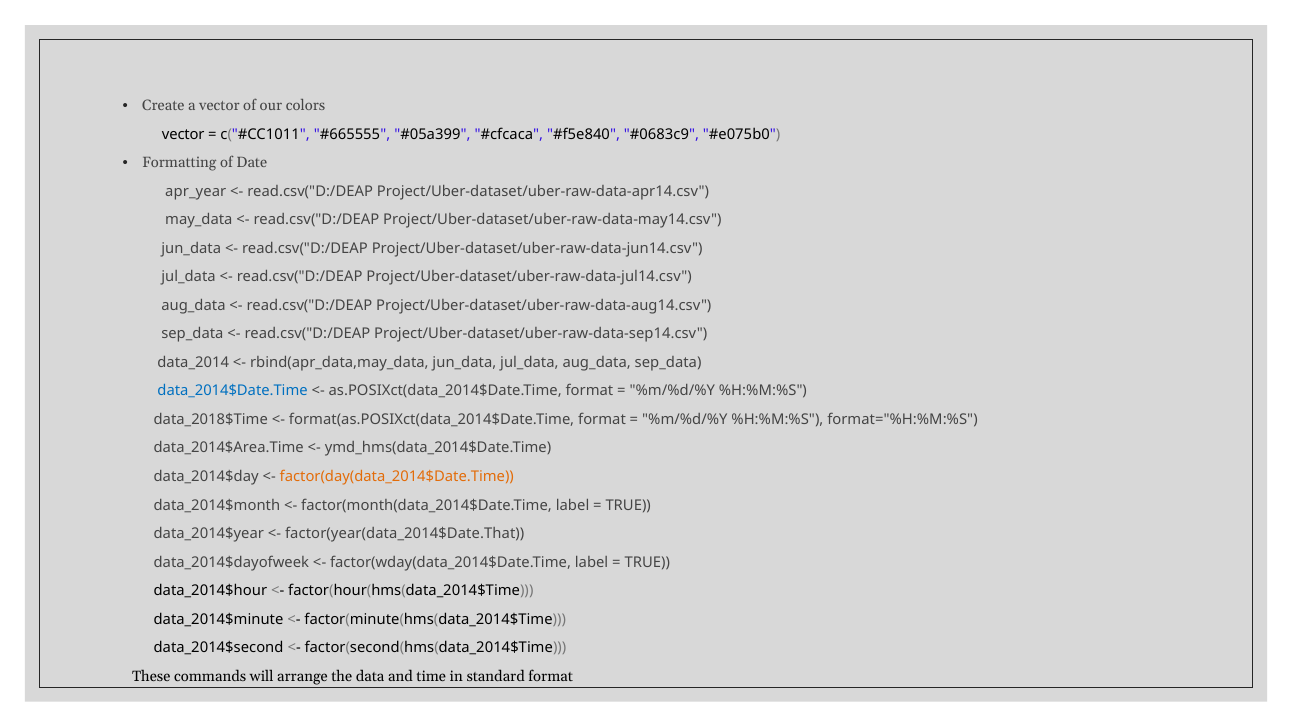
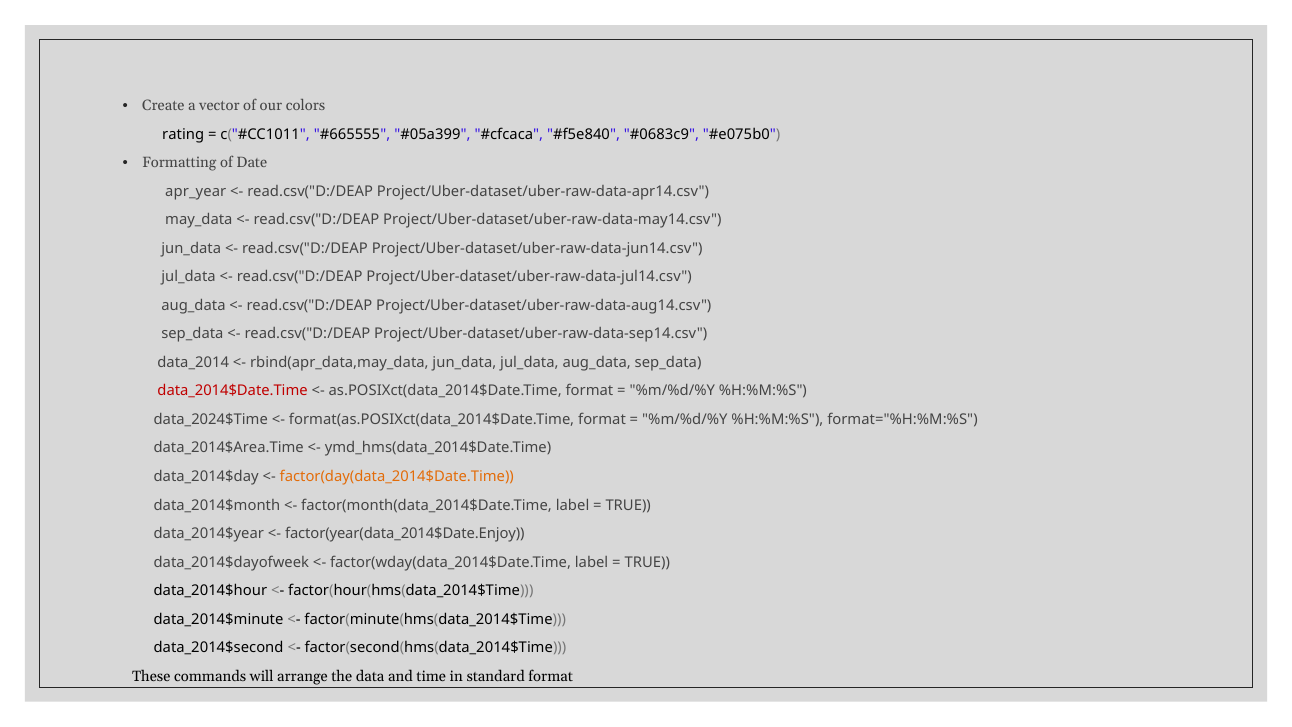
vector at (183, 134): vector -> rating
data_2014$Date.Time colour: blue -> red
data_2018$Time: data_2018$Time -> data_2024$Time
factor(year(data_2014$Date.That: factor(year(data_2014$Date.That -> factor(year(data_2014$Date.Enjoy
